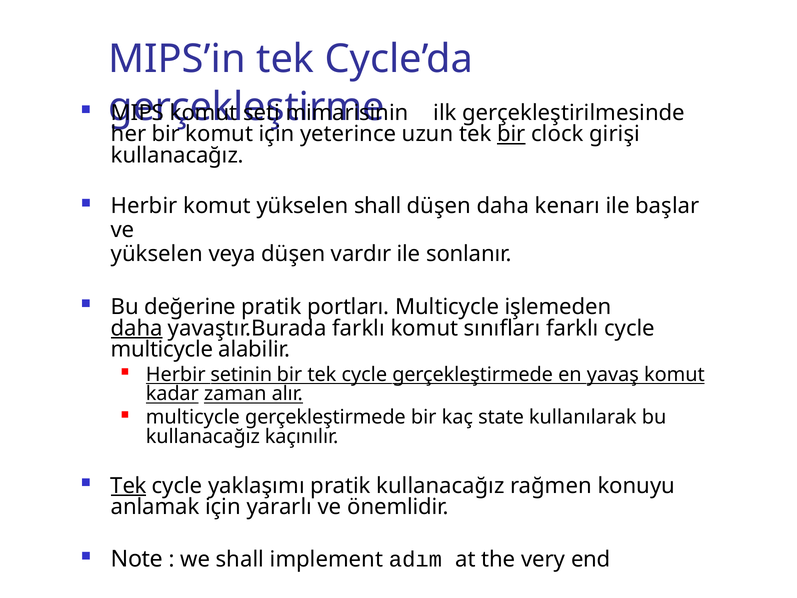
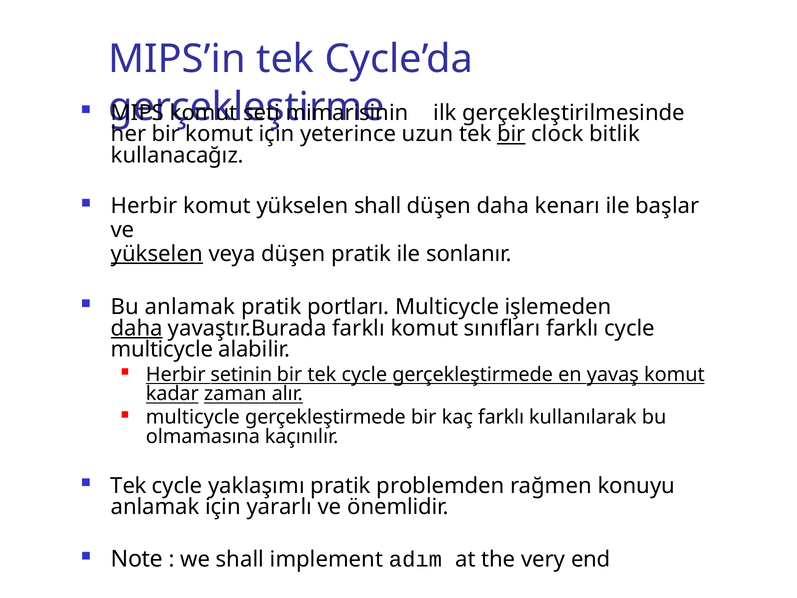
girişi: girişi -> bitlik
yükselen at (157, 254) underline: none -> present
düşen vardır: vardır -> pratik
Bu değerine: değerine -> anlamak
kaç state: state -> farklı
kullanacağız at (203, 436): kullanacağız -> olmamasına
Tek at (129, 486) underline: present -> none
pratik kullanacağız: kullanacağız -> problemden
